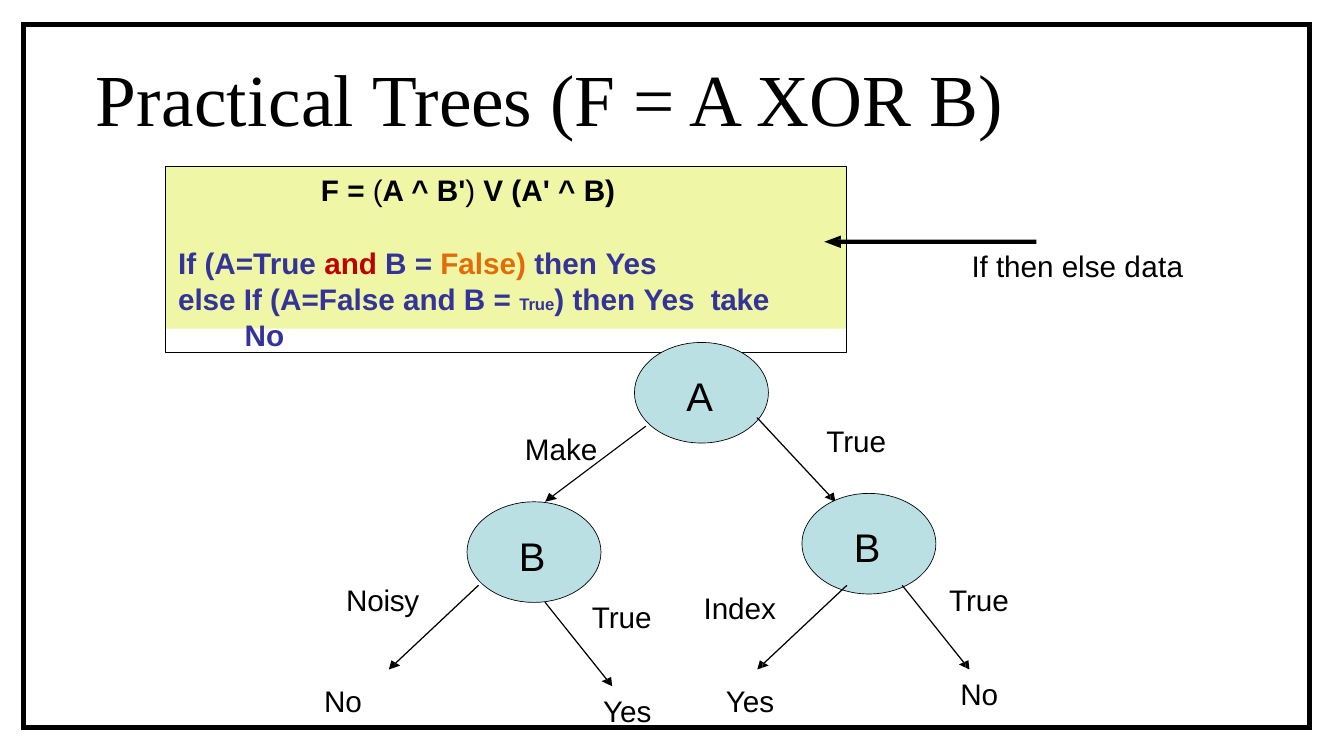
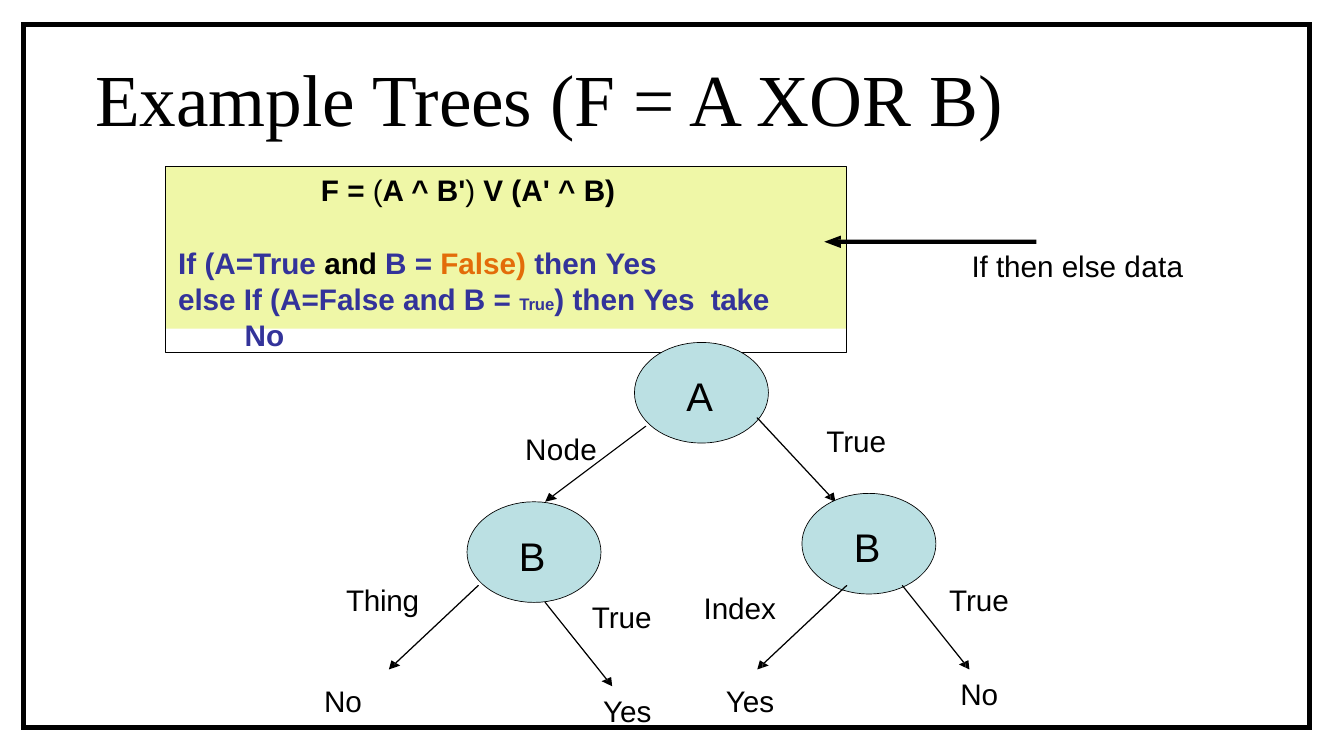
Practical: Practical -> Example
and at (351, 265) colour: red -> black
Make: Make -> Node
Noisy: Noisy -> Thing
